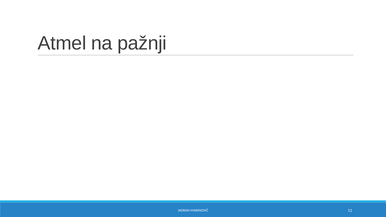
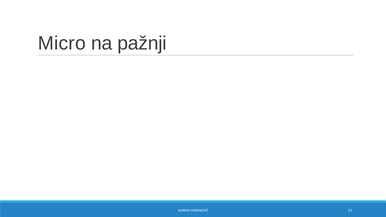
Atmel: Atmel -> Micro
